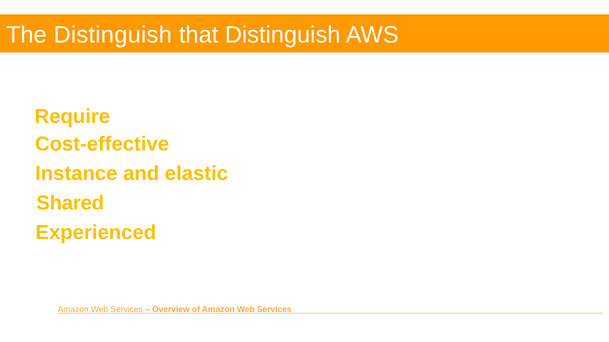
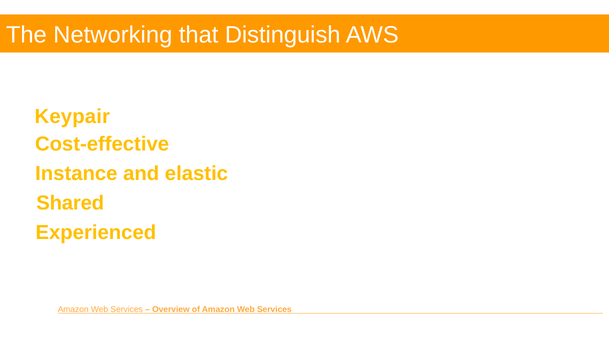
The Distinguish: Distinguish -> Networking
Require: Require -> Keypair
